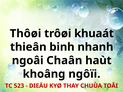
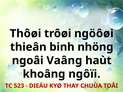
khuaát: khuaát -> ngöôøi
nhanh: nhanh -> nhöng
Chaân: Chaân -> Vaâng
